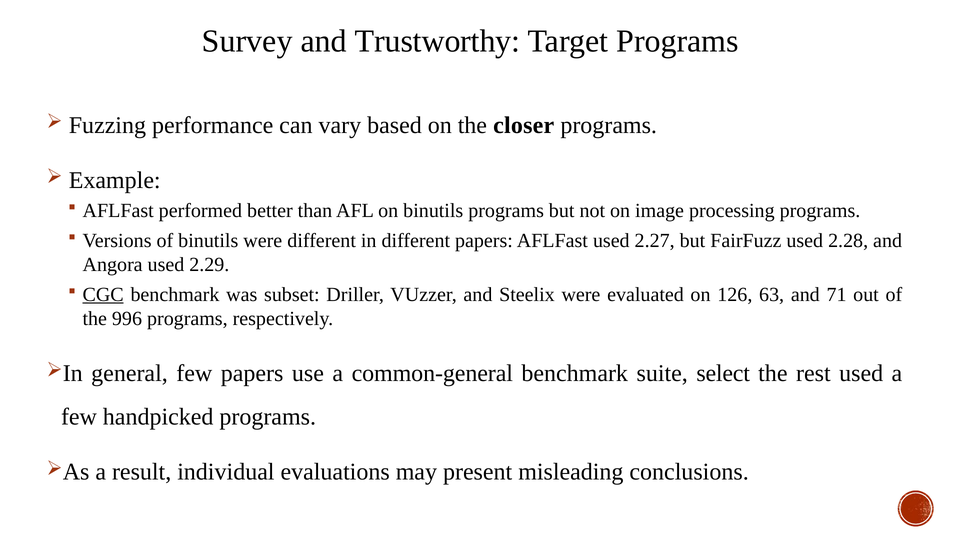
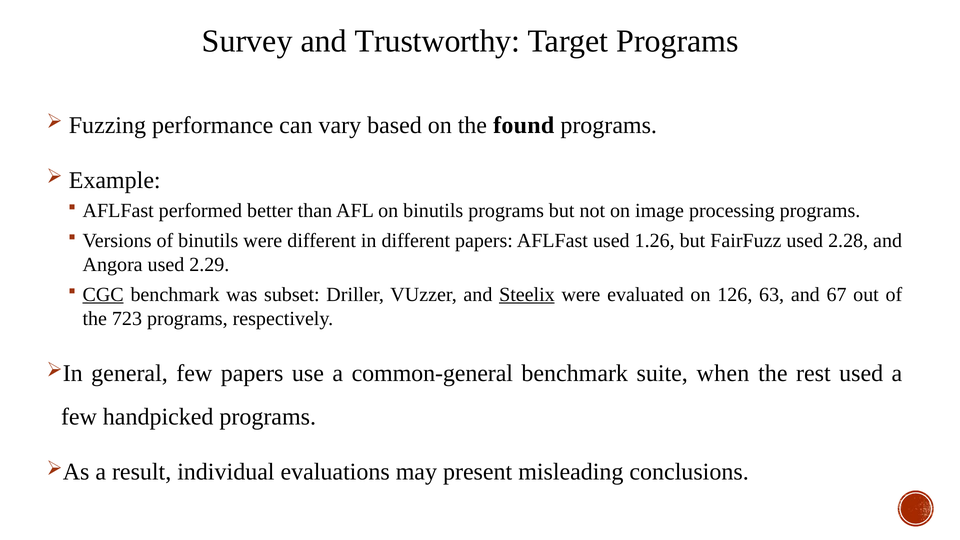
closer: closer -> found
2.27: 2.27 -> 1.26
Steelix underline: none -> present
71: 71 -> 67
996: 996 -> 723
select: select -> when
